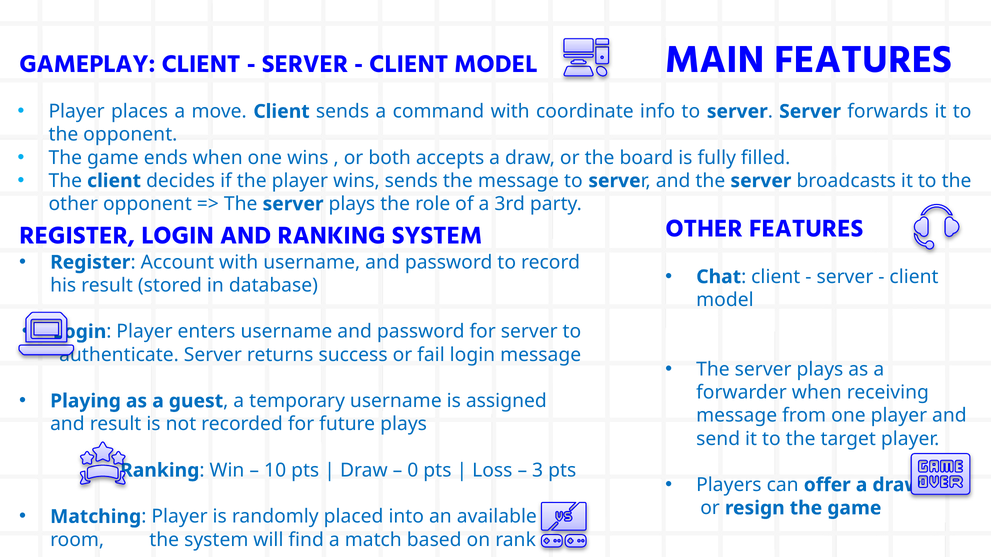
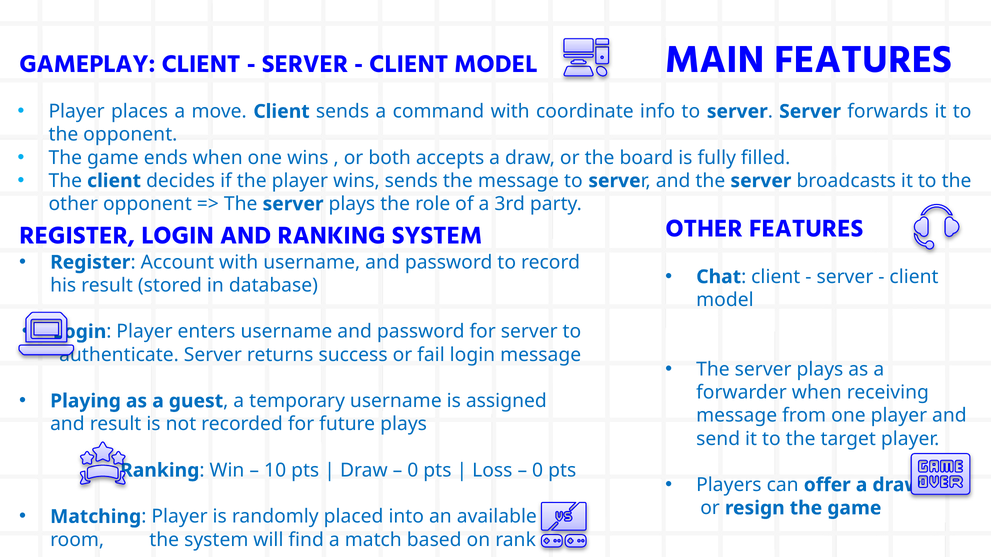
3 at (538, 471): 3 -> 0
